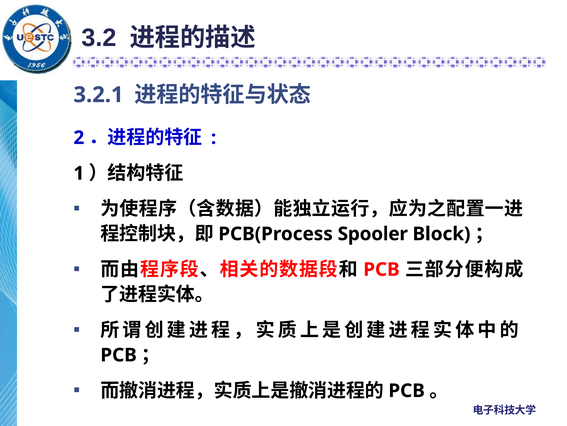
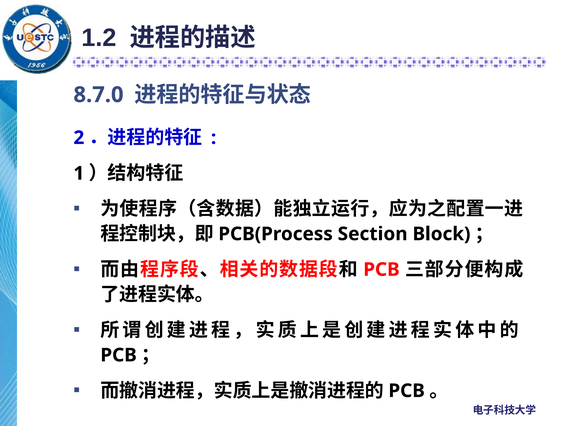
3.2: 3.2 -> 1.2
3.2.1: 3.2.1 -> 8.7.0
Spooler: Spooler -> Section
